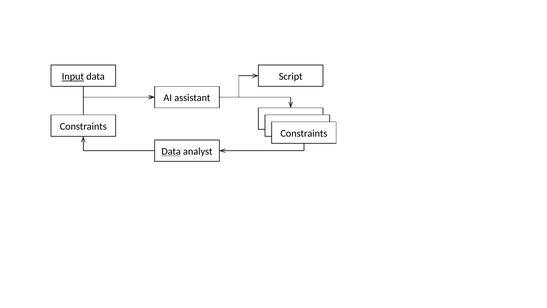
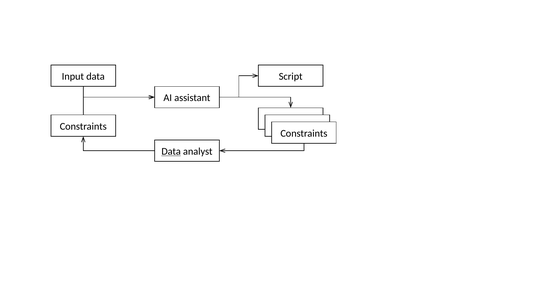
Input underline: present -> none
